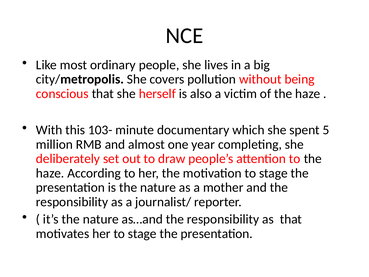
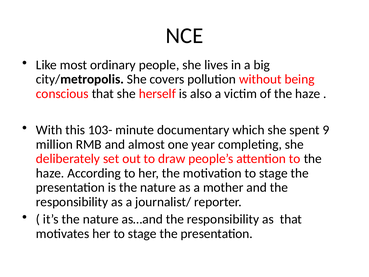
5: 5 -> 9
